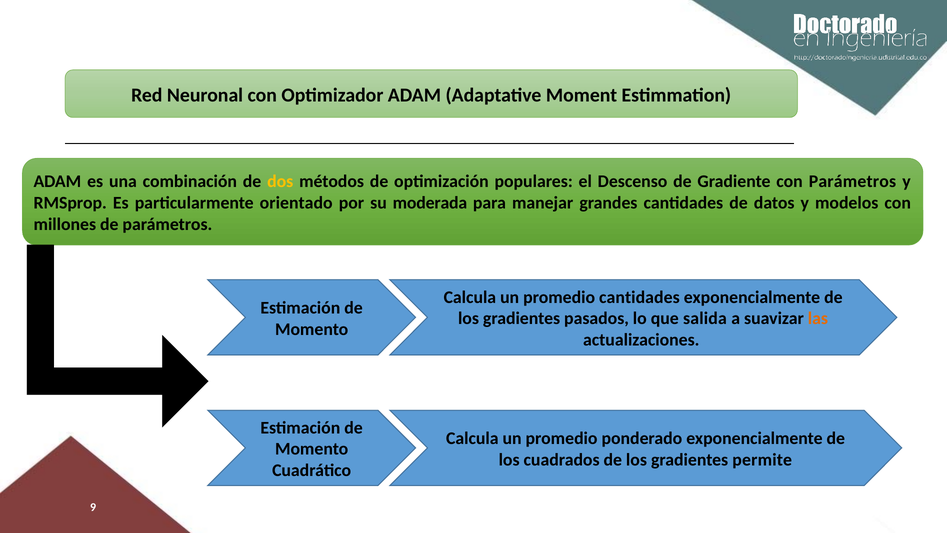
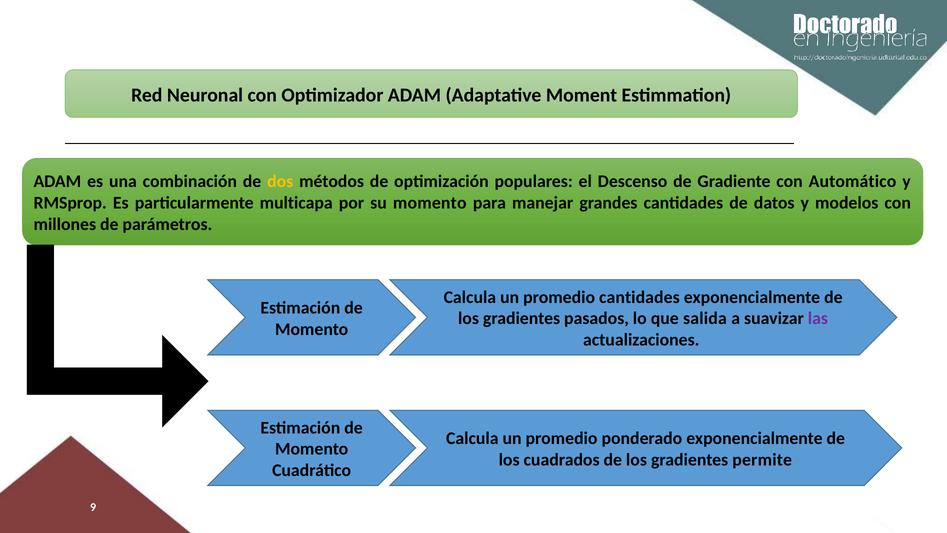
con Parámetros: Parámetros -> Automático
orientado: orientado -> multicapa
su moderada: moderada -> momento
las colour: orange -> purple
